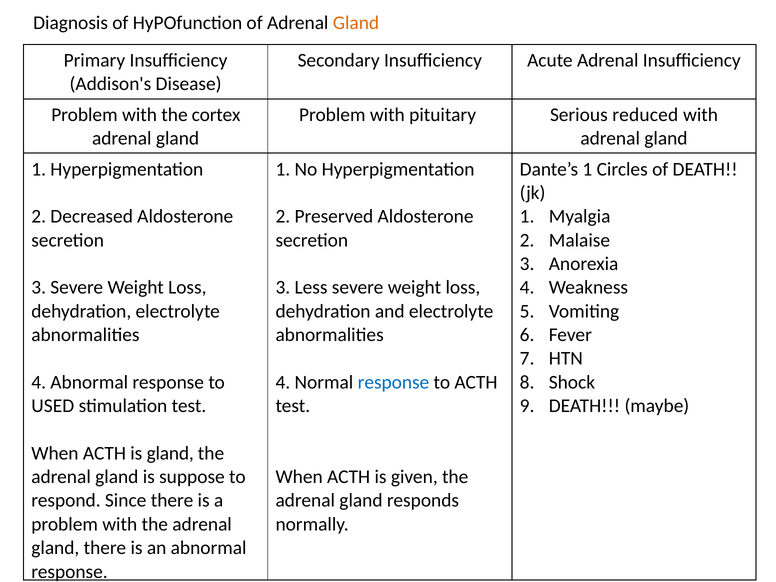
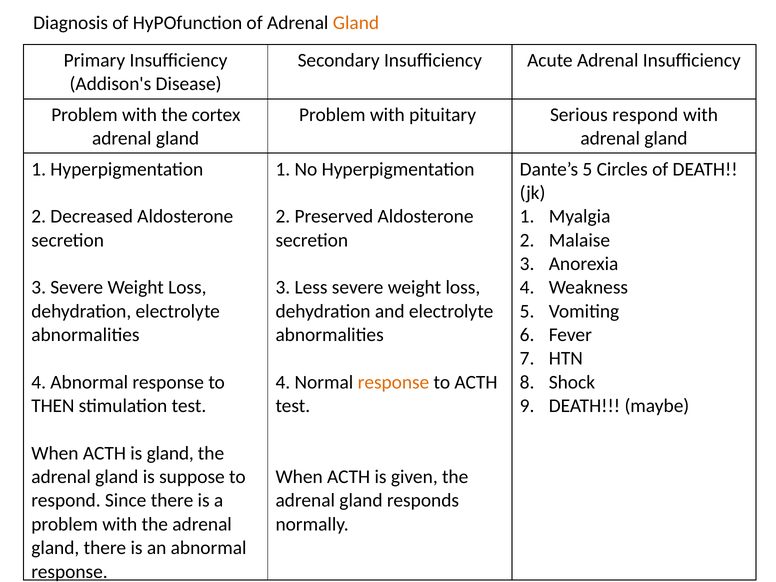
Serious reduced: reduced -> respond
Dante’s 1: 1 -> 5
response at (393, 382) colour: blue -> orange
USED: USED -> THEN
